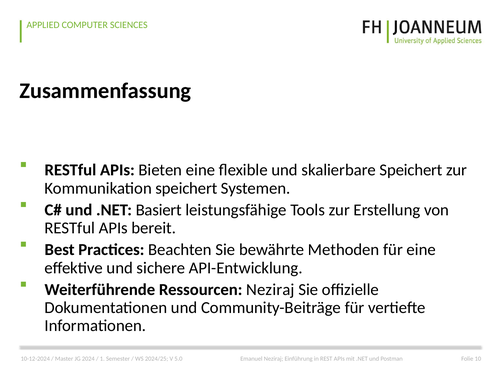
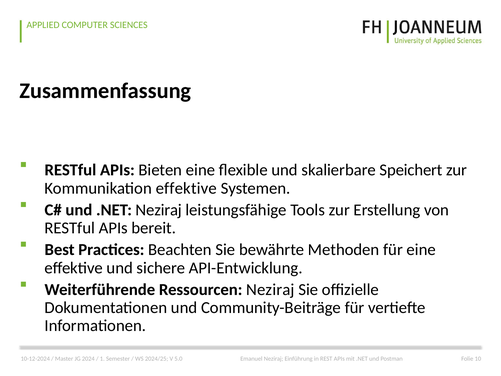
Kommunikation speichert: speichert -> effektive
.NET Basiert: Basiert -> Neziraj
